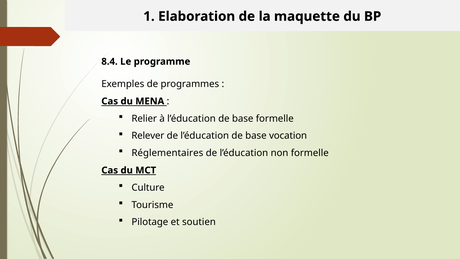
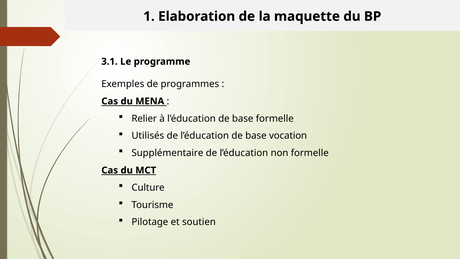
8.4: 8.4 -> 3.1
Relever: Relever -> Utilisés
Réglementaires: Réglementaires -> Supplémentaire
